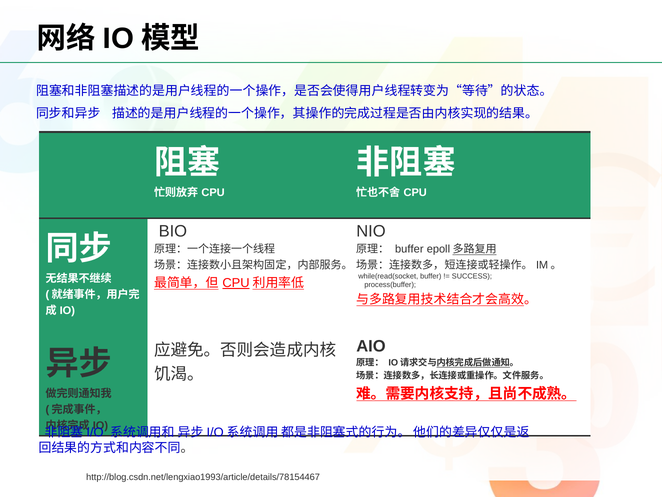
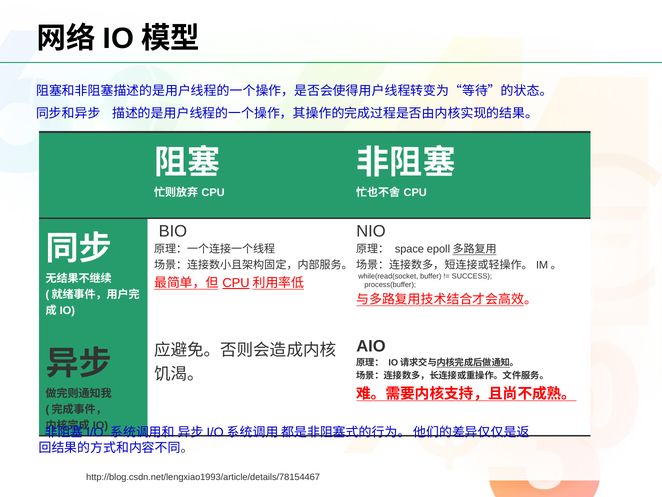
buffer at (409, 249): buffer -> space
